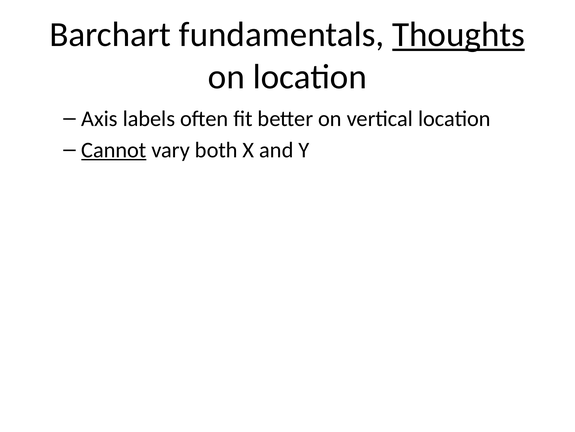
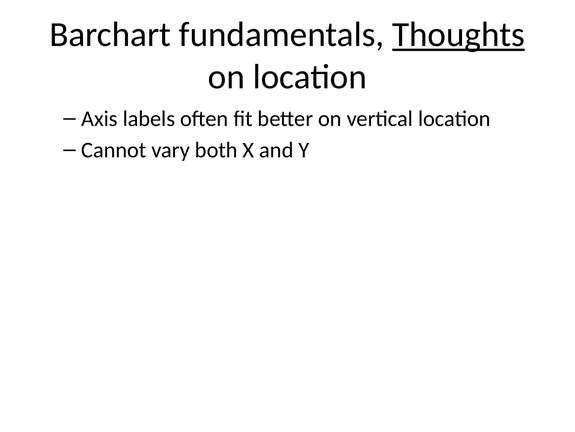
Cannot underline: present -> none
